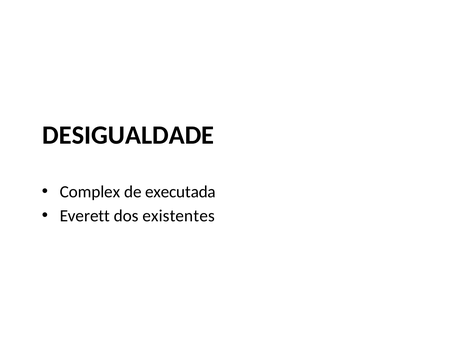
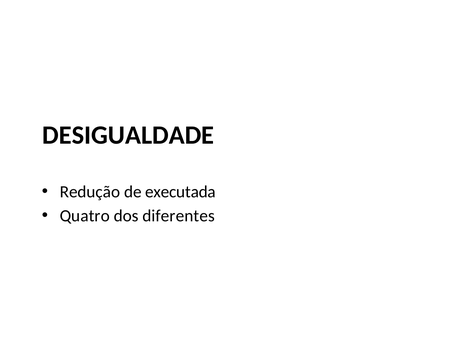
Complex: Complex -> Redução
Everett: Everett -> Quatro
existentes: existentes -> diferentes
